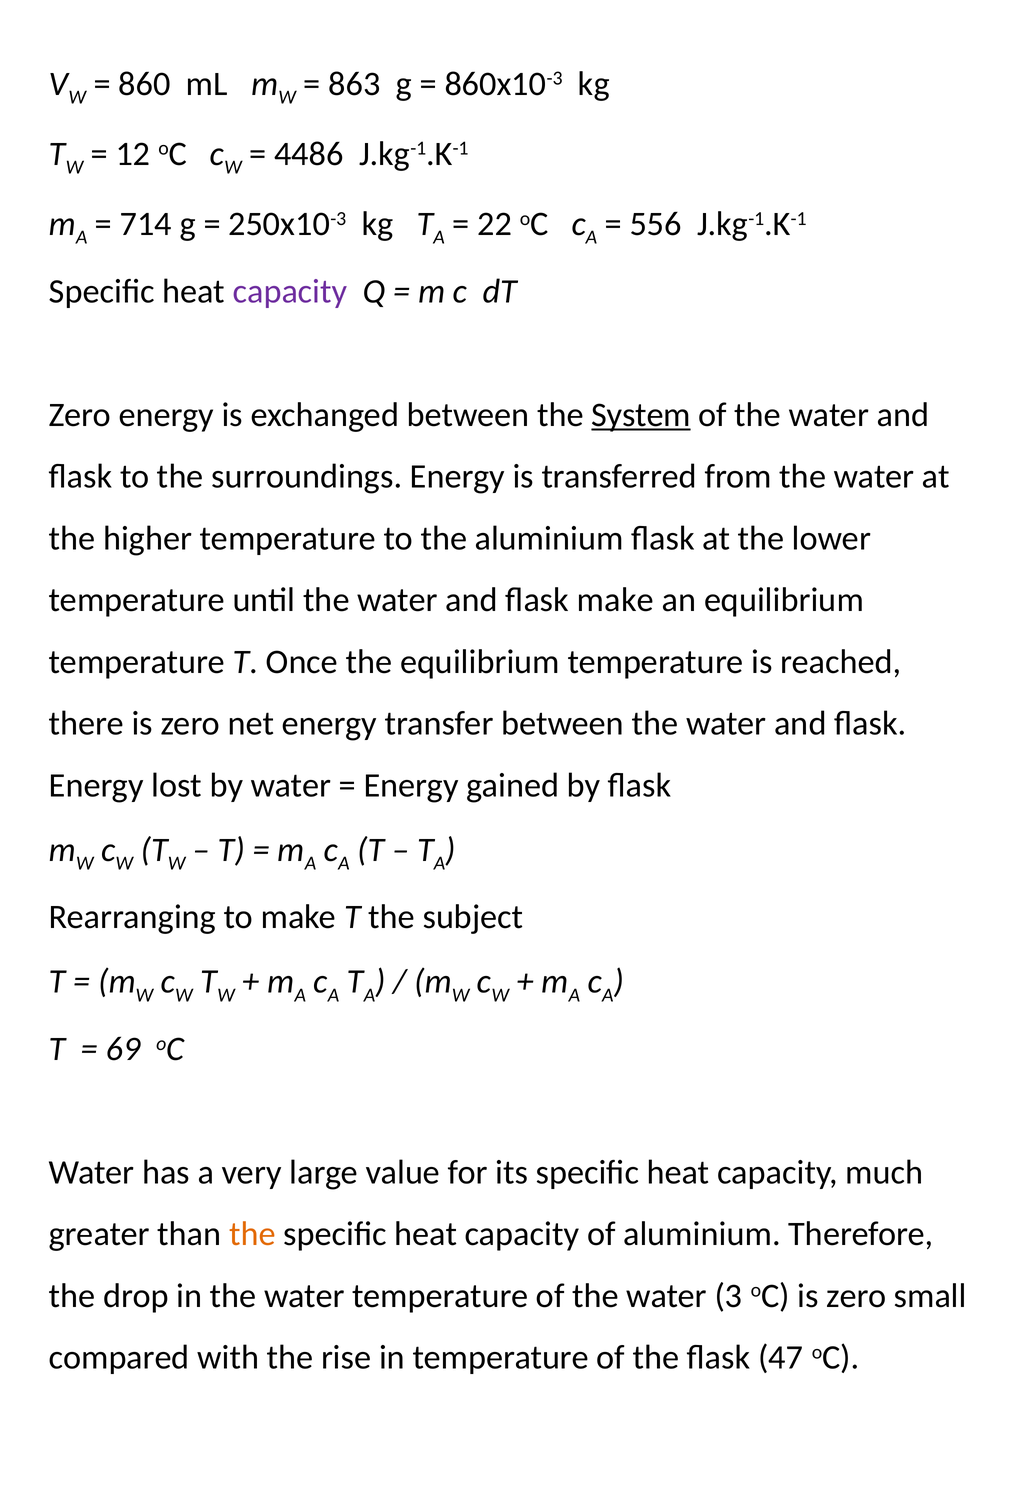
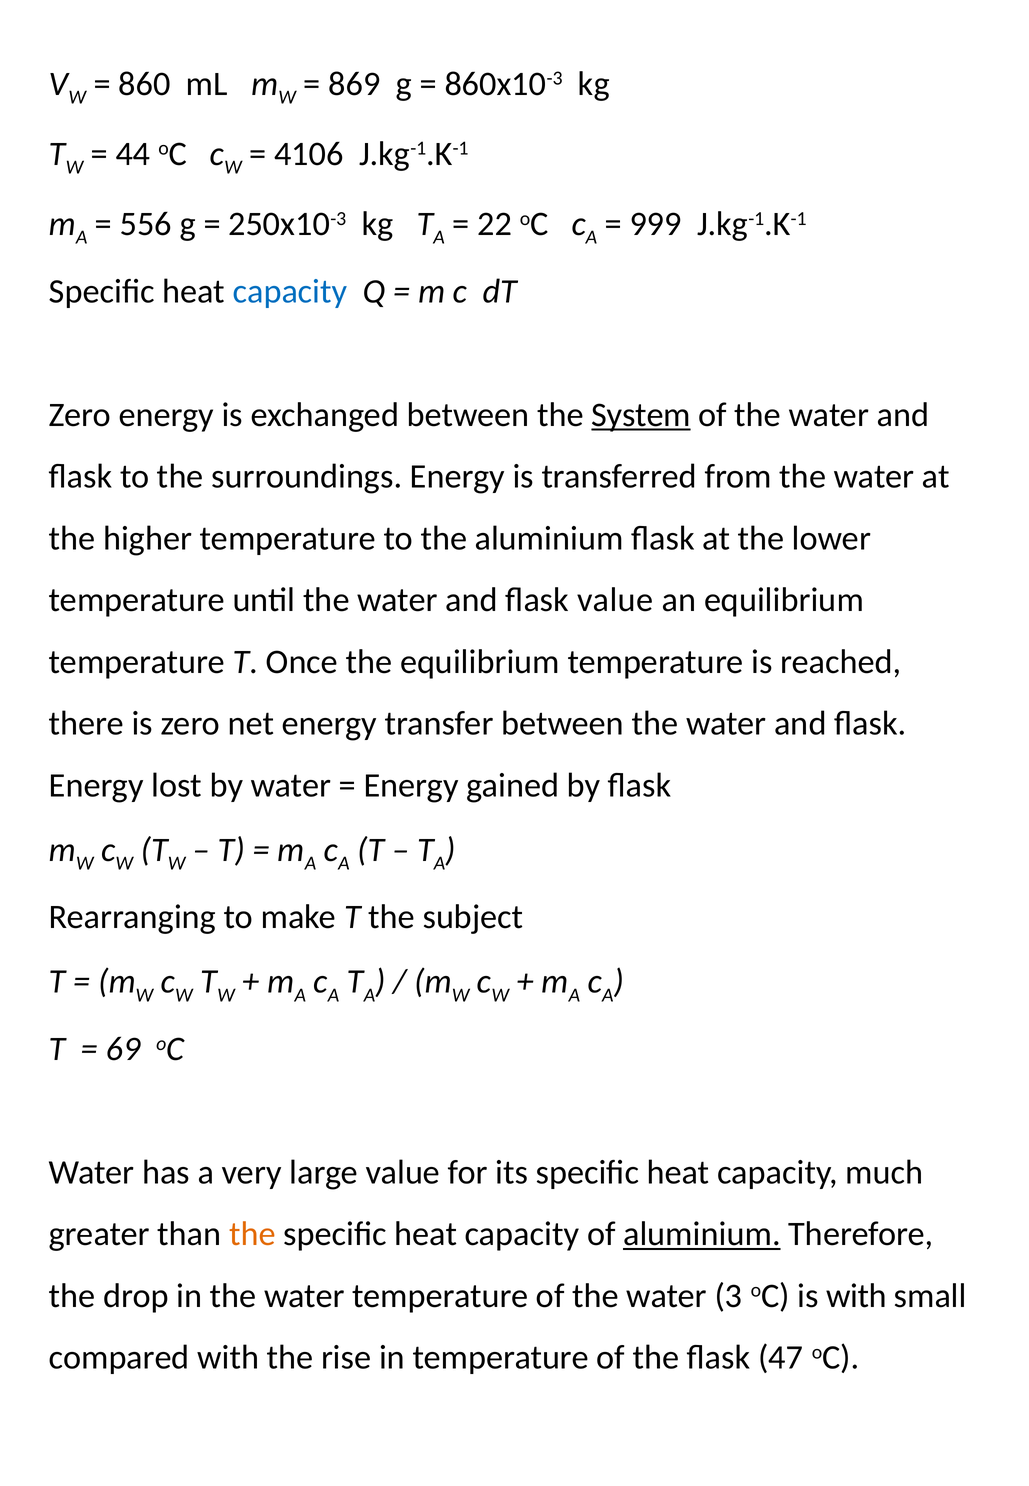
863: 863 -> 869
12: 12 -> 44
4486: 4486 -> 4106
714: 714 -> 556
556: 556 -> 999
capacity at (290, 291) colour: purple -> blue
flask make: make -> value
aluminium at (702, 1234) underline: none -> present
oC is zero: zero -> with
